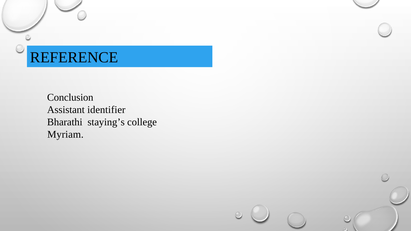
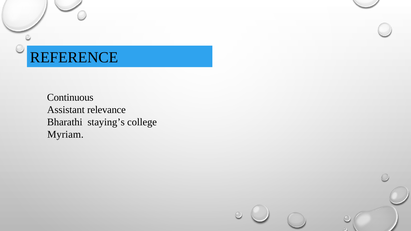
Conclusion: Conclusion -> Continuous
identifier: identifier -> relevance
